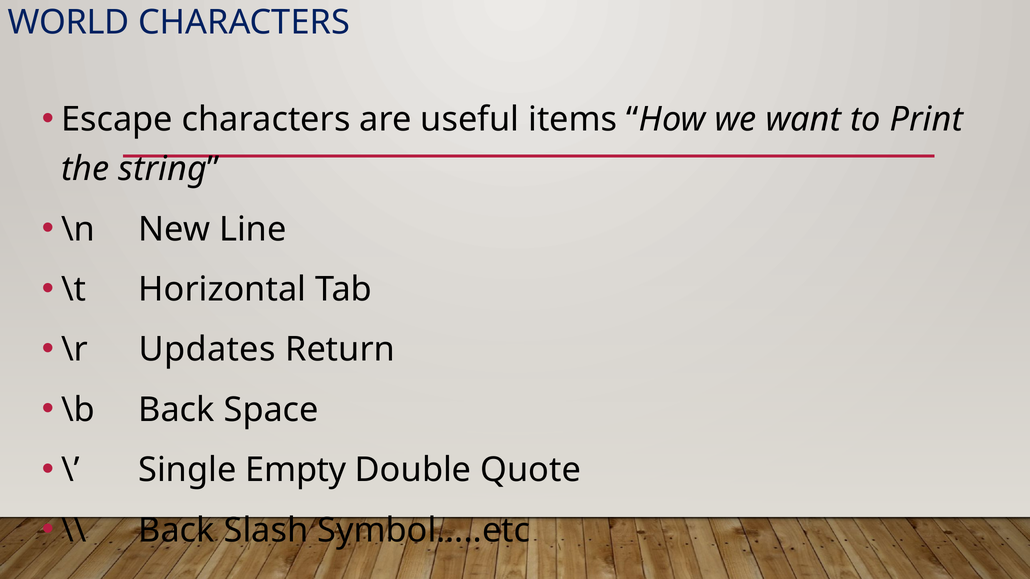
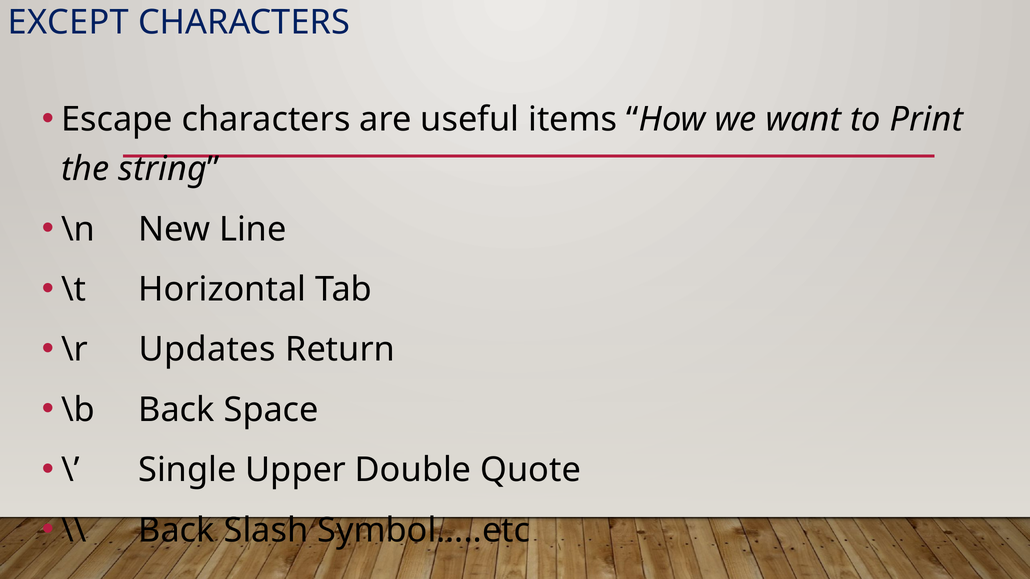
WORLD: WORLD -> EXCEPT
Empty: Empty -> Upper
